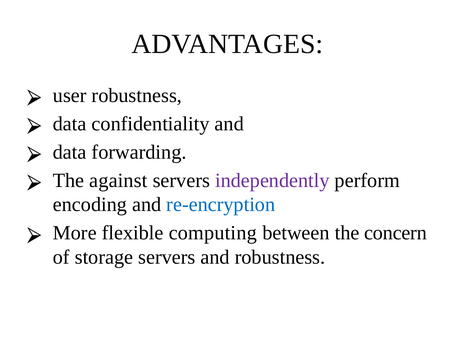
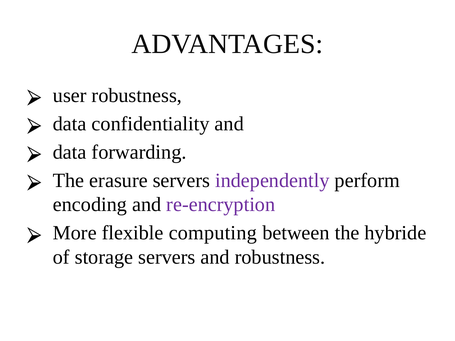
against: against -> erasure
re-encryption colour: blue -> purple
concern: concern -> hybride
